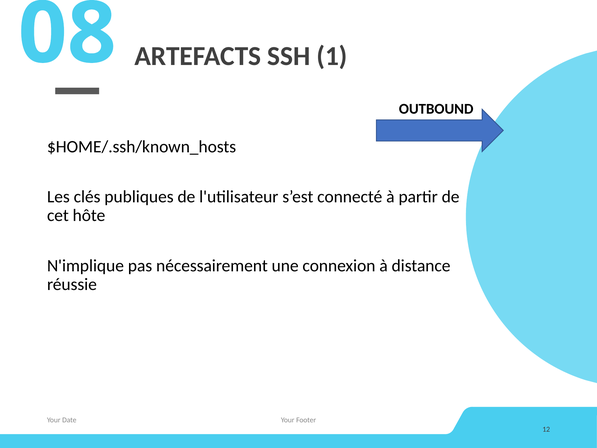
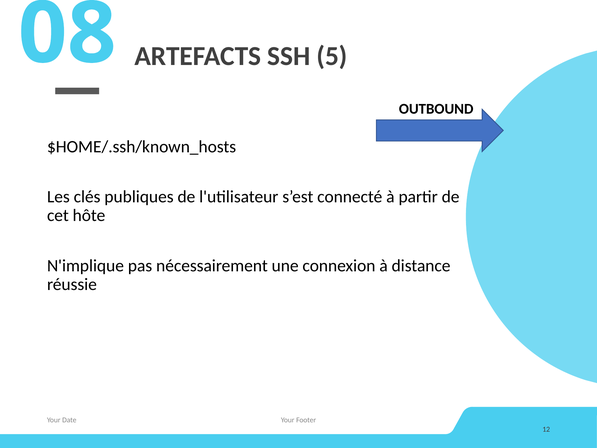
1: 1 -> 5
